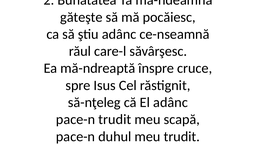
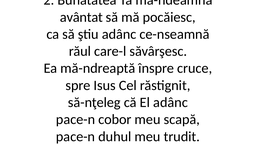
găteşte: găteşte -> avântat
pace-n trudit: trudit -> cobor
